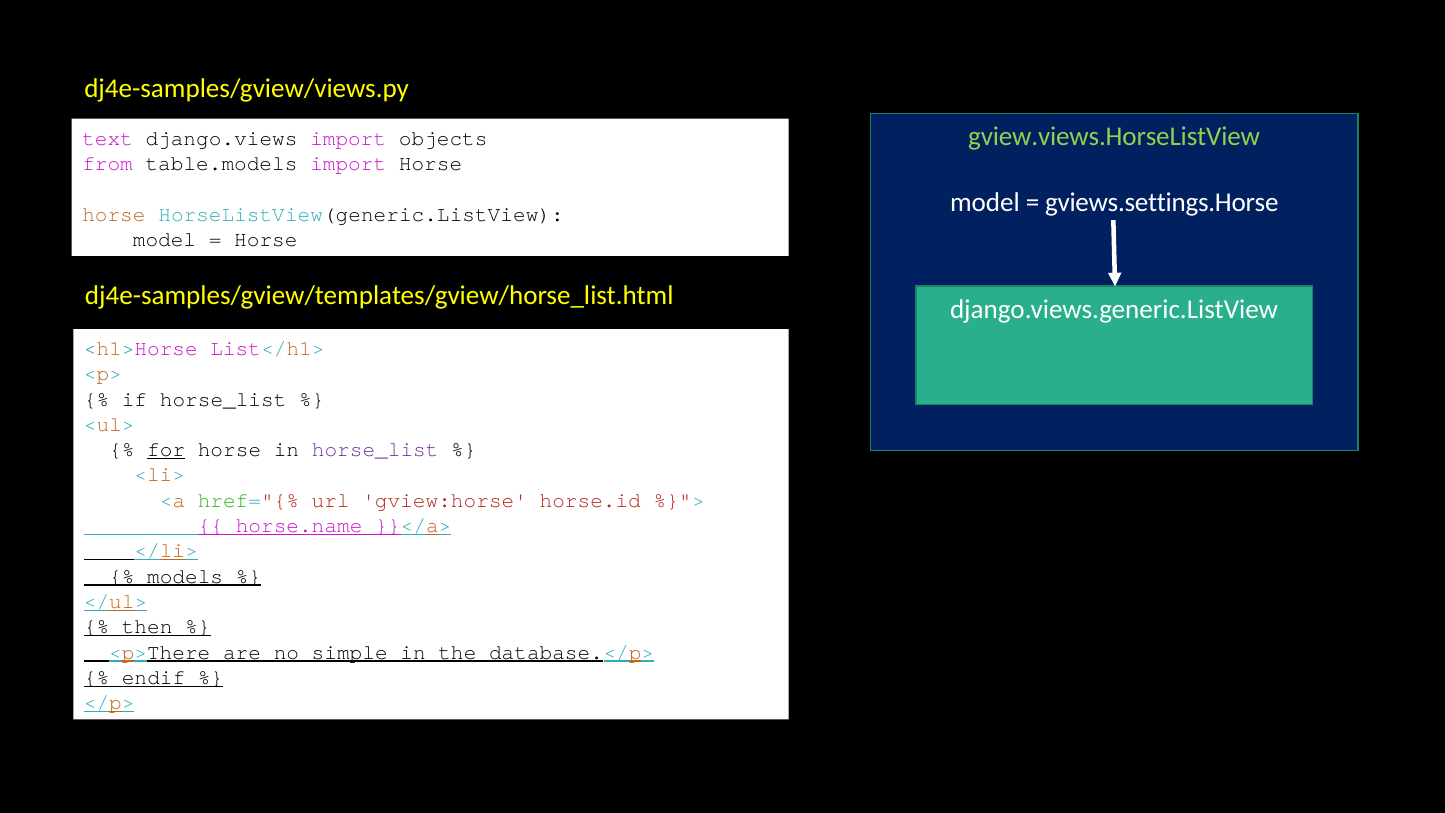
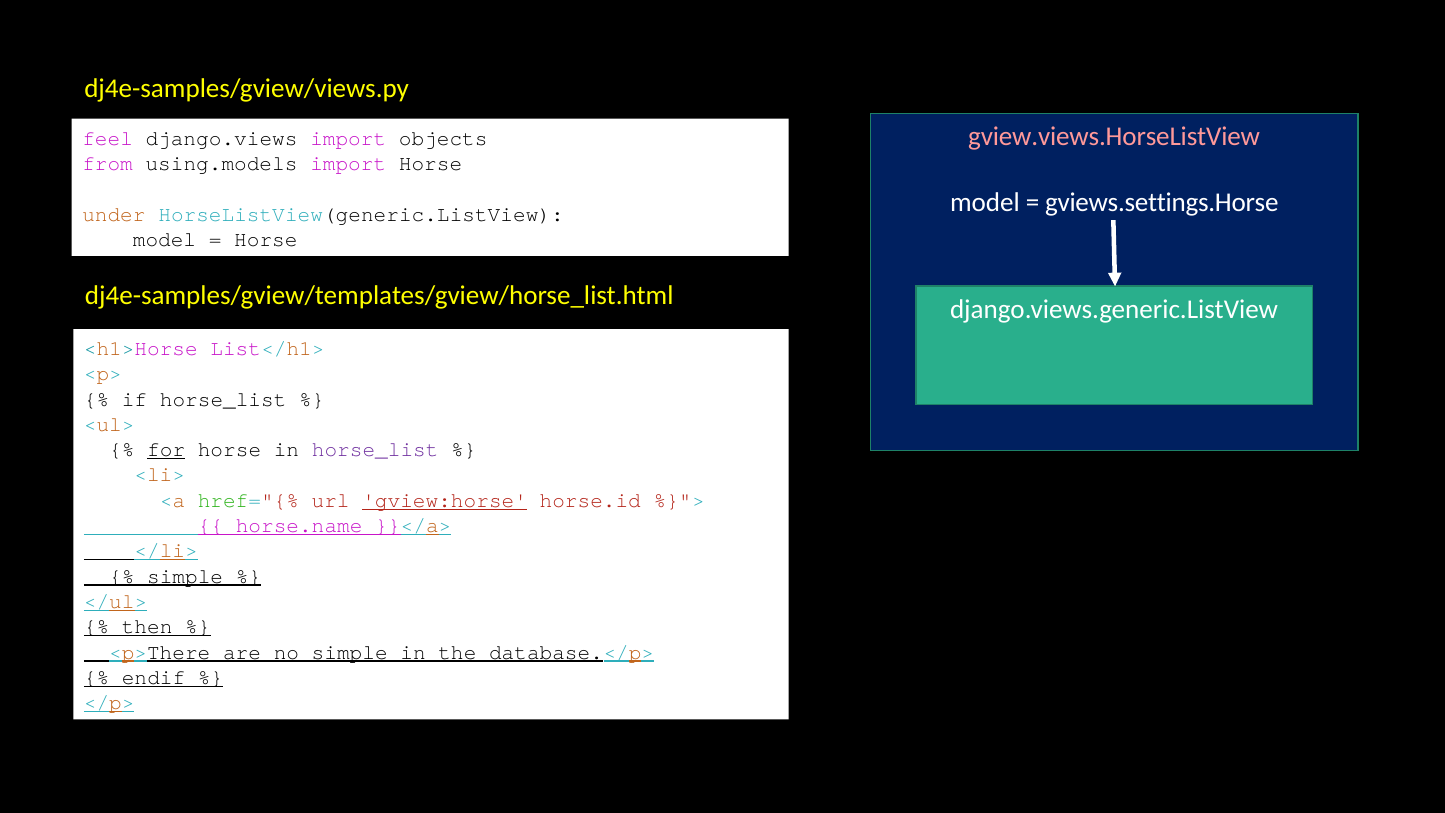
gview.views.HorseListView colour: light green -> pink
text: text -> feel
table.models: table.models -> using.models
horse at (114, 214): horse -> under
gview:horse underline: none -> present
models at (185, 576): models -> simple
